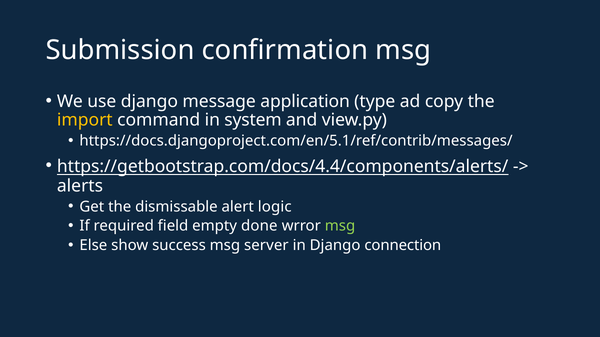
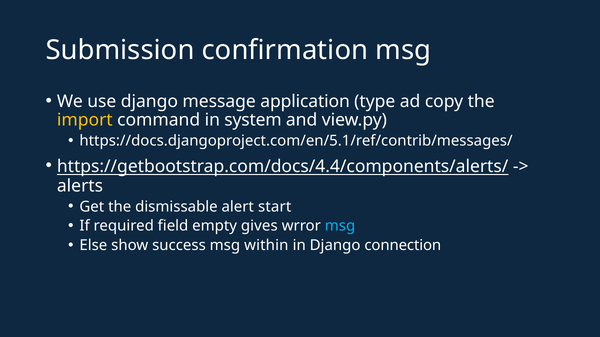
logic: logic -> start
done: done -> gives
msg at (340, 226) colour: light green -> light blue
server: server -> within
